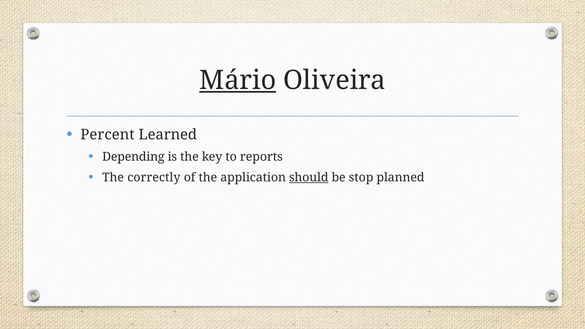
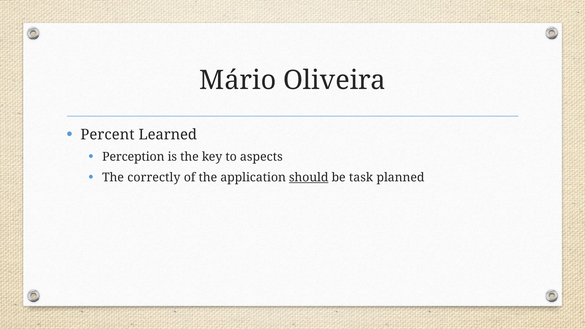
Mário underline: present -> none
Depending: Depending -> Perception
reports: reports -> aspects
stop: stop -> task
